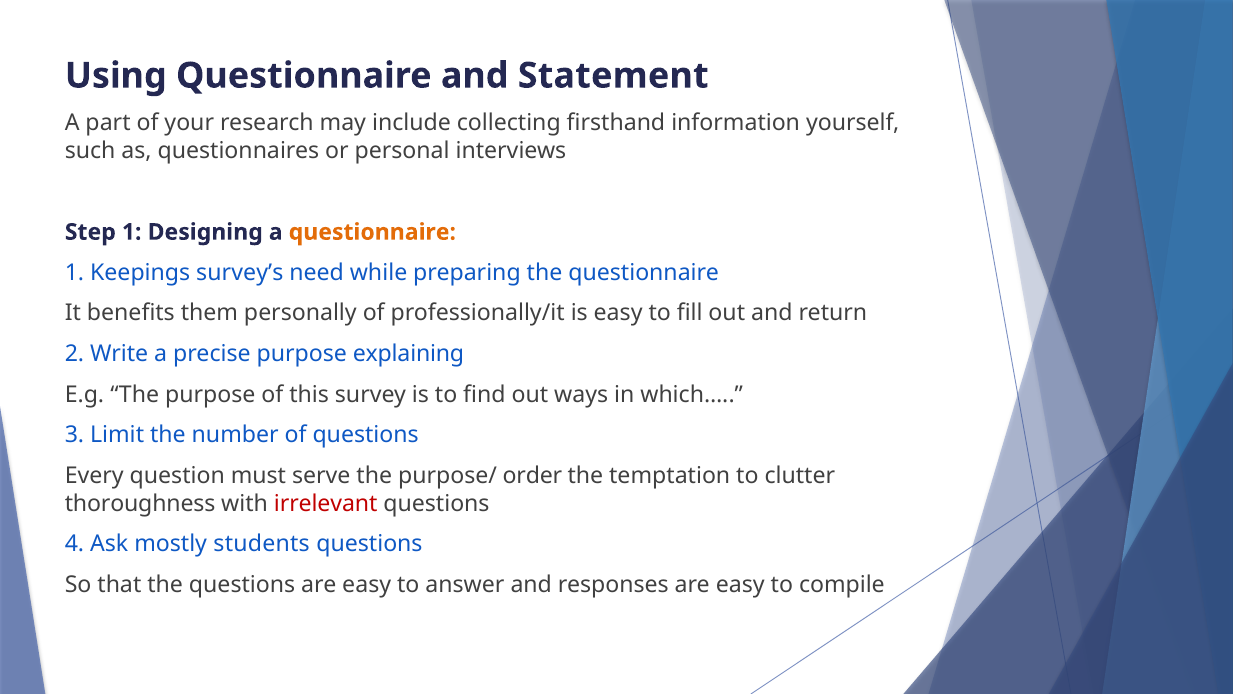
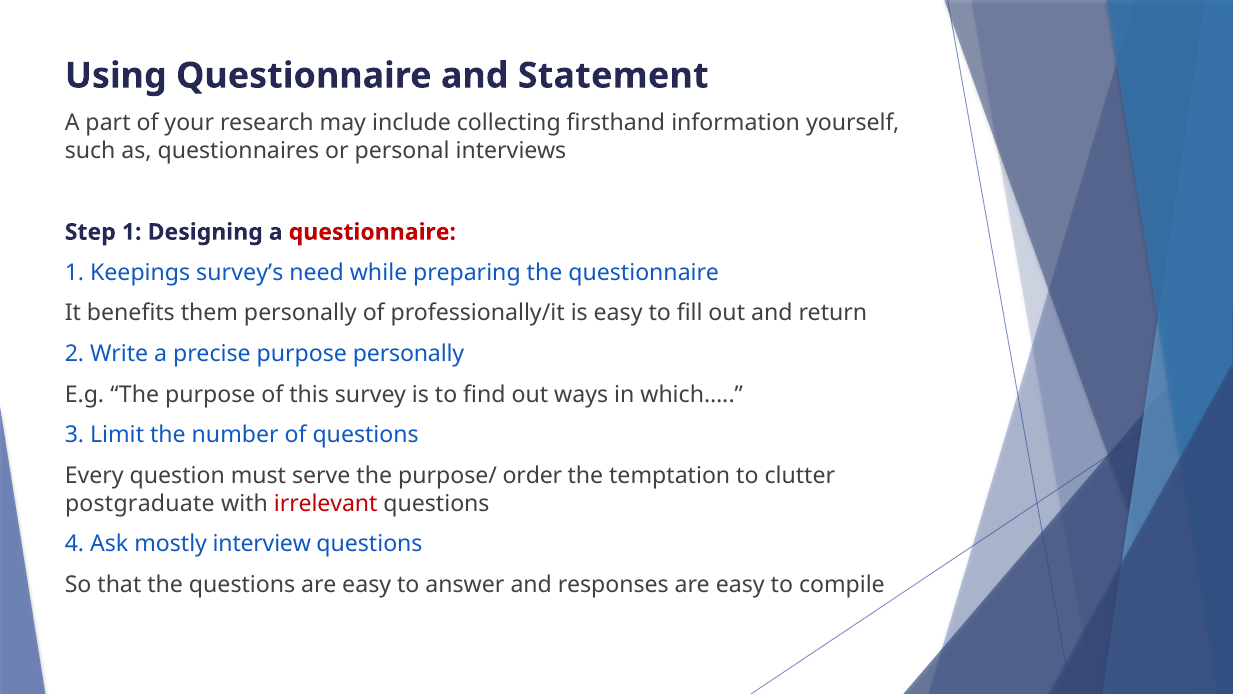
questionnaire at (372, 232) colour: orange -> red
purpose explaining: explaining -> personally
thoroughness: thoroughness -> postgraduate
students: students -> interview
